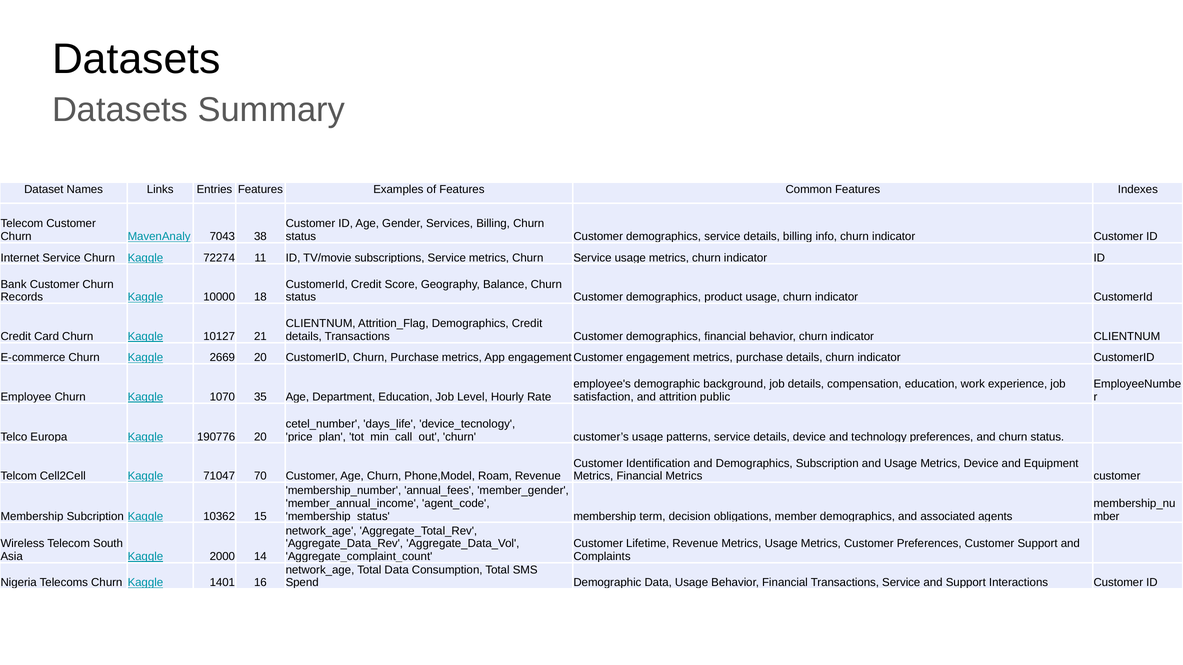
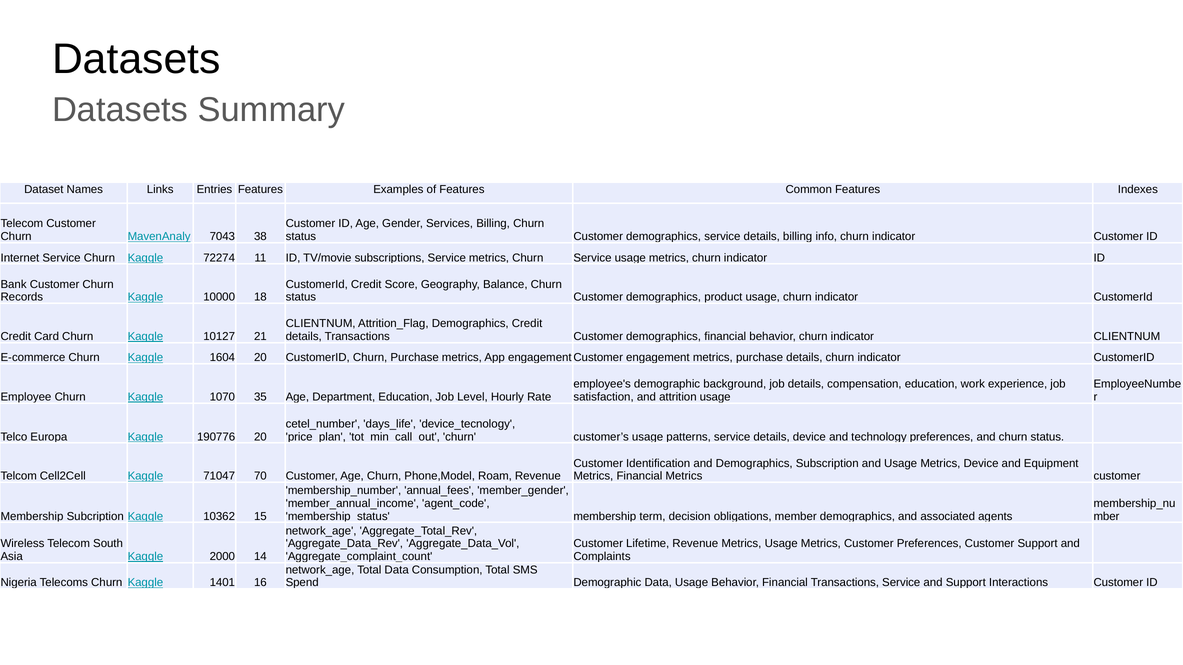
2669: 2669 -> 1604
attrition public: public -> usage
